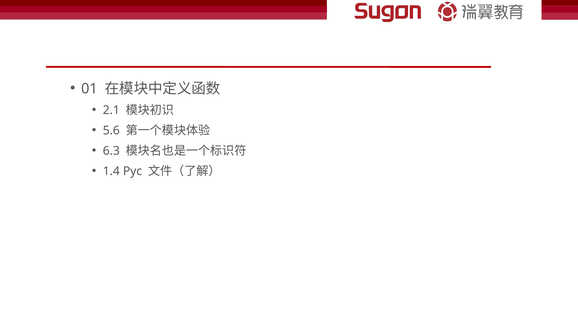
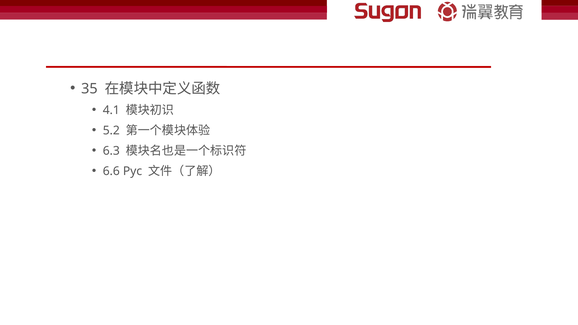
01: 01 -> 35
2.1: 2.1 -> 4.1
5.6: 5.6 -> 5.2
1.4: 1.4 -> 6.6
